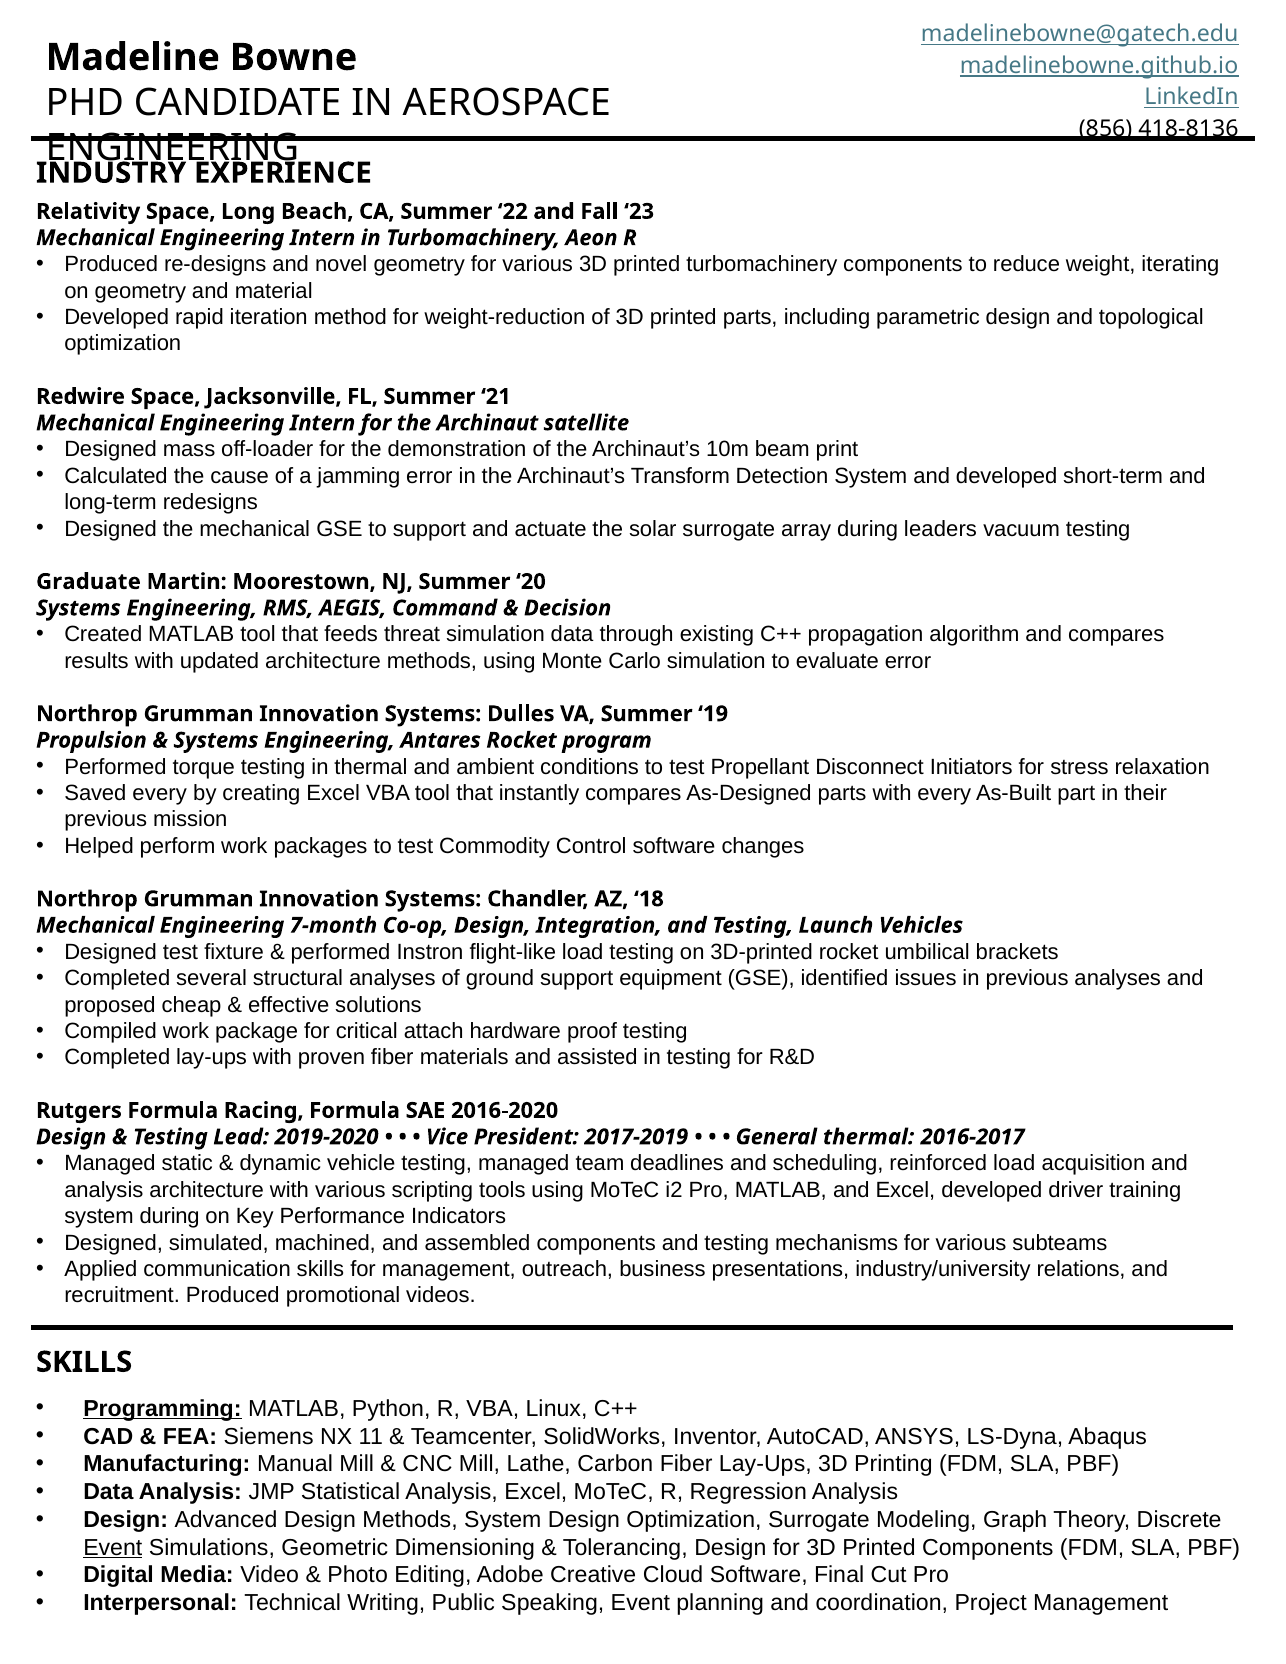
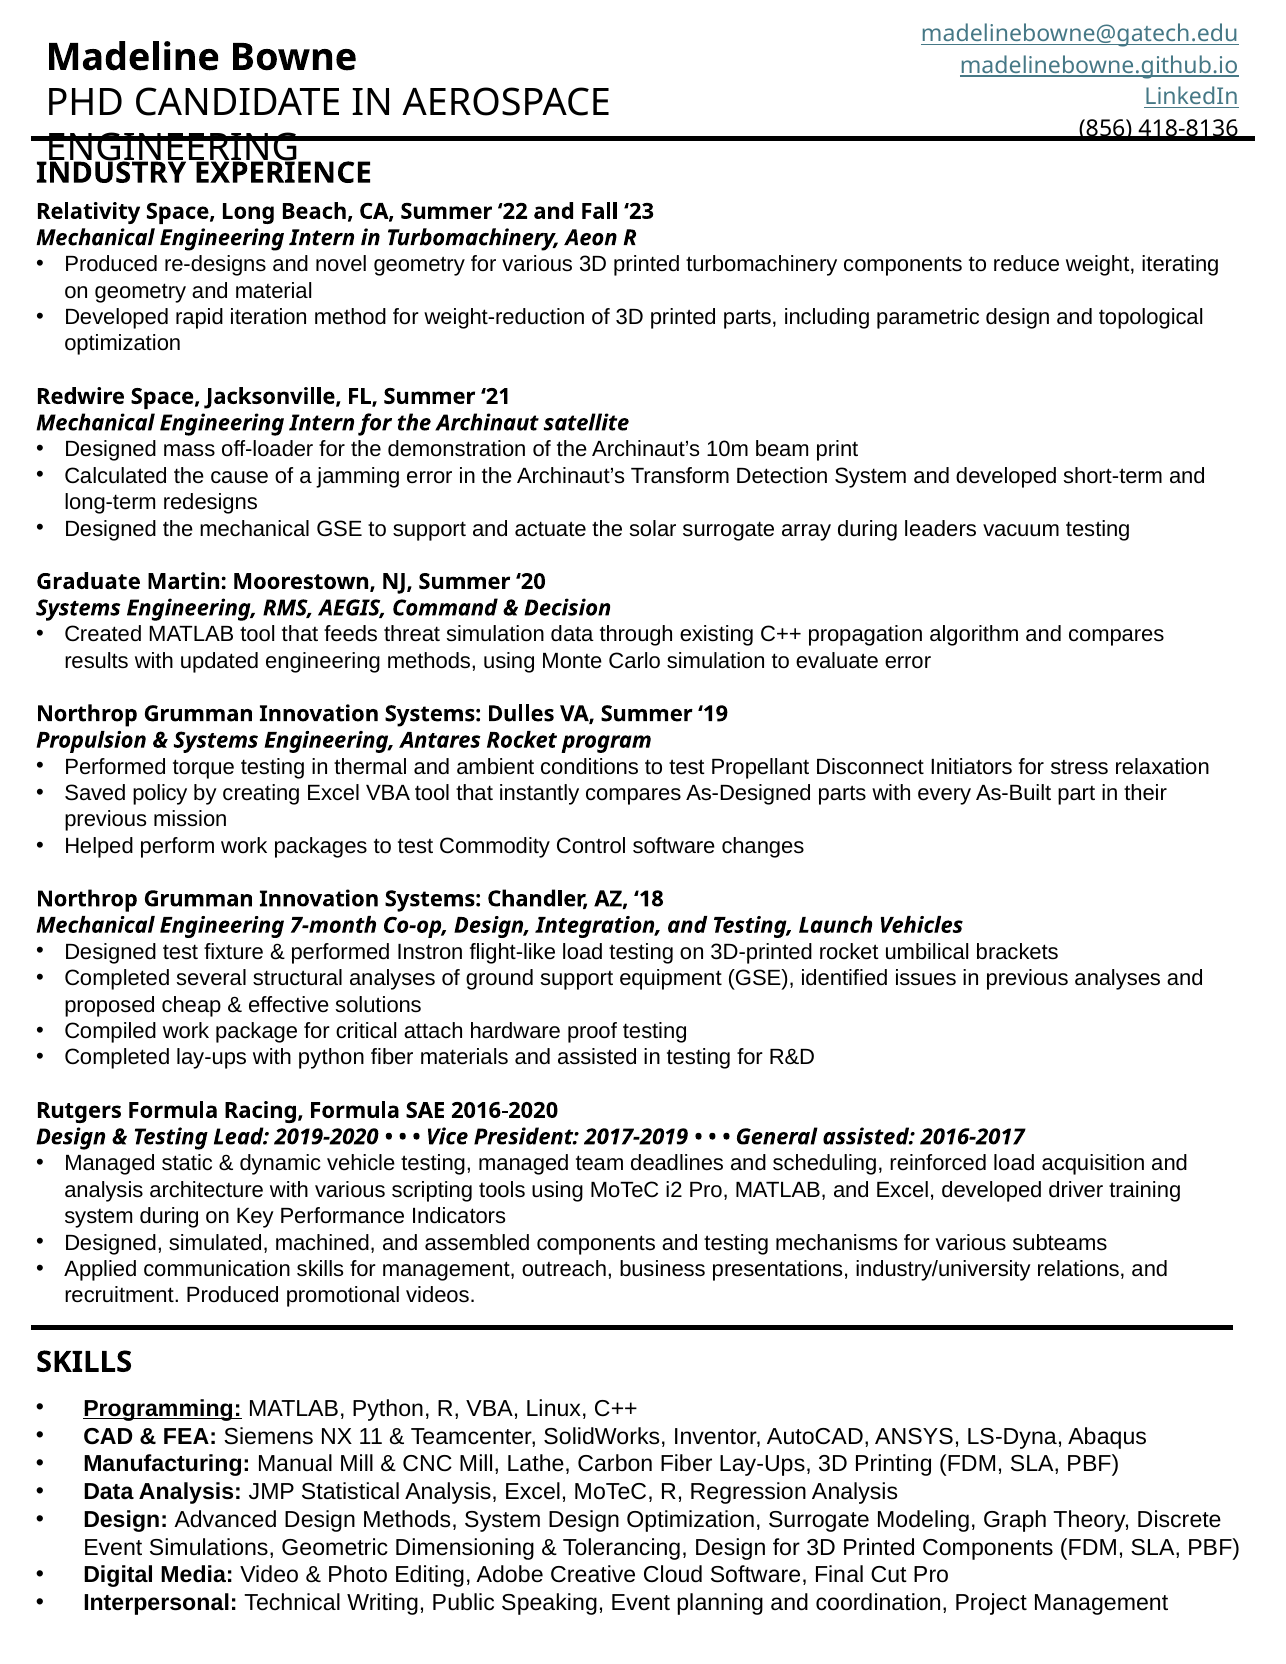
updated architecture: architecture -> engineering
Saved every: every -> policy
with proven: proven -> python
General thermal: thermal -> assisted
Event at (113, 1548) underline: present -> none
